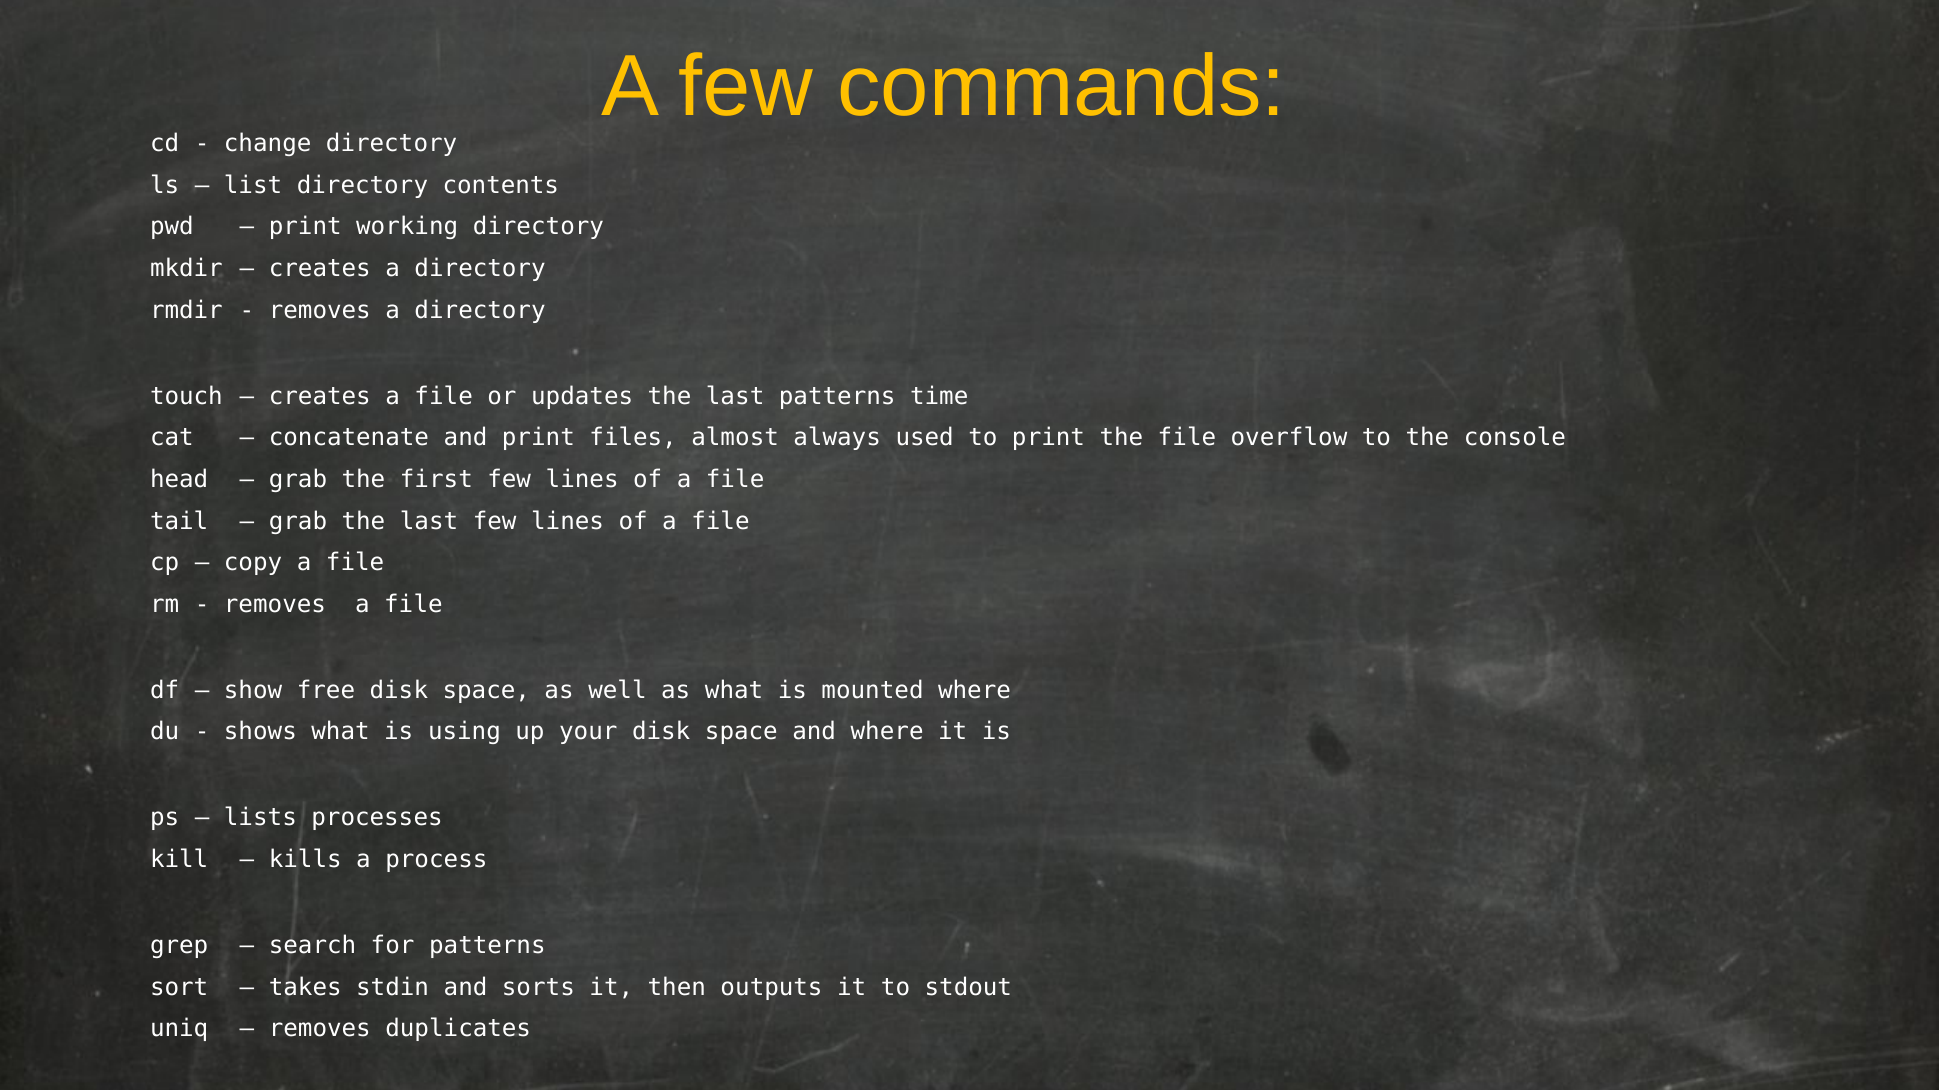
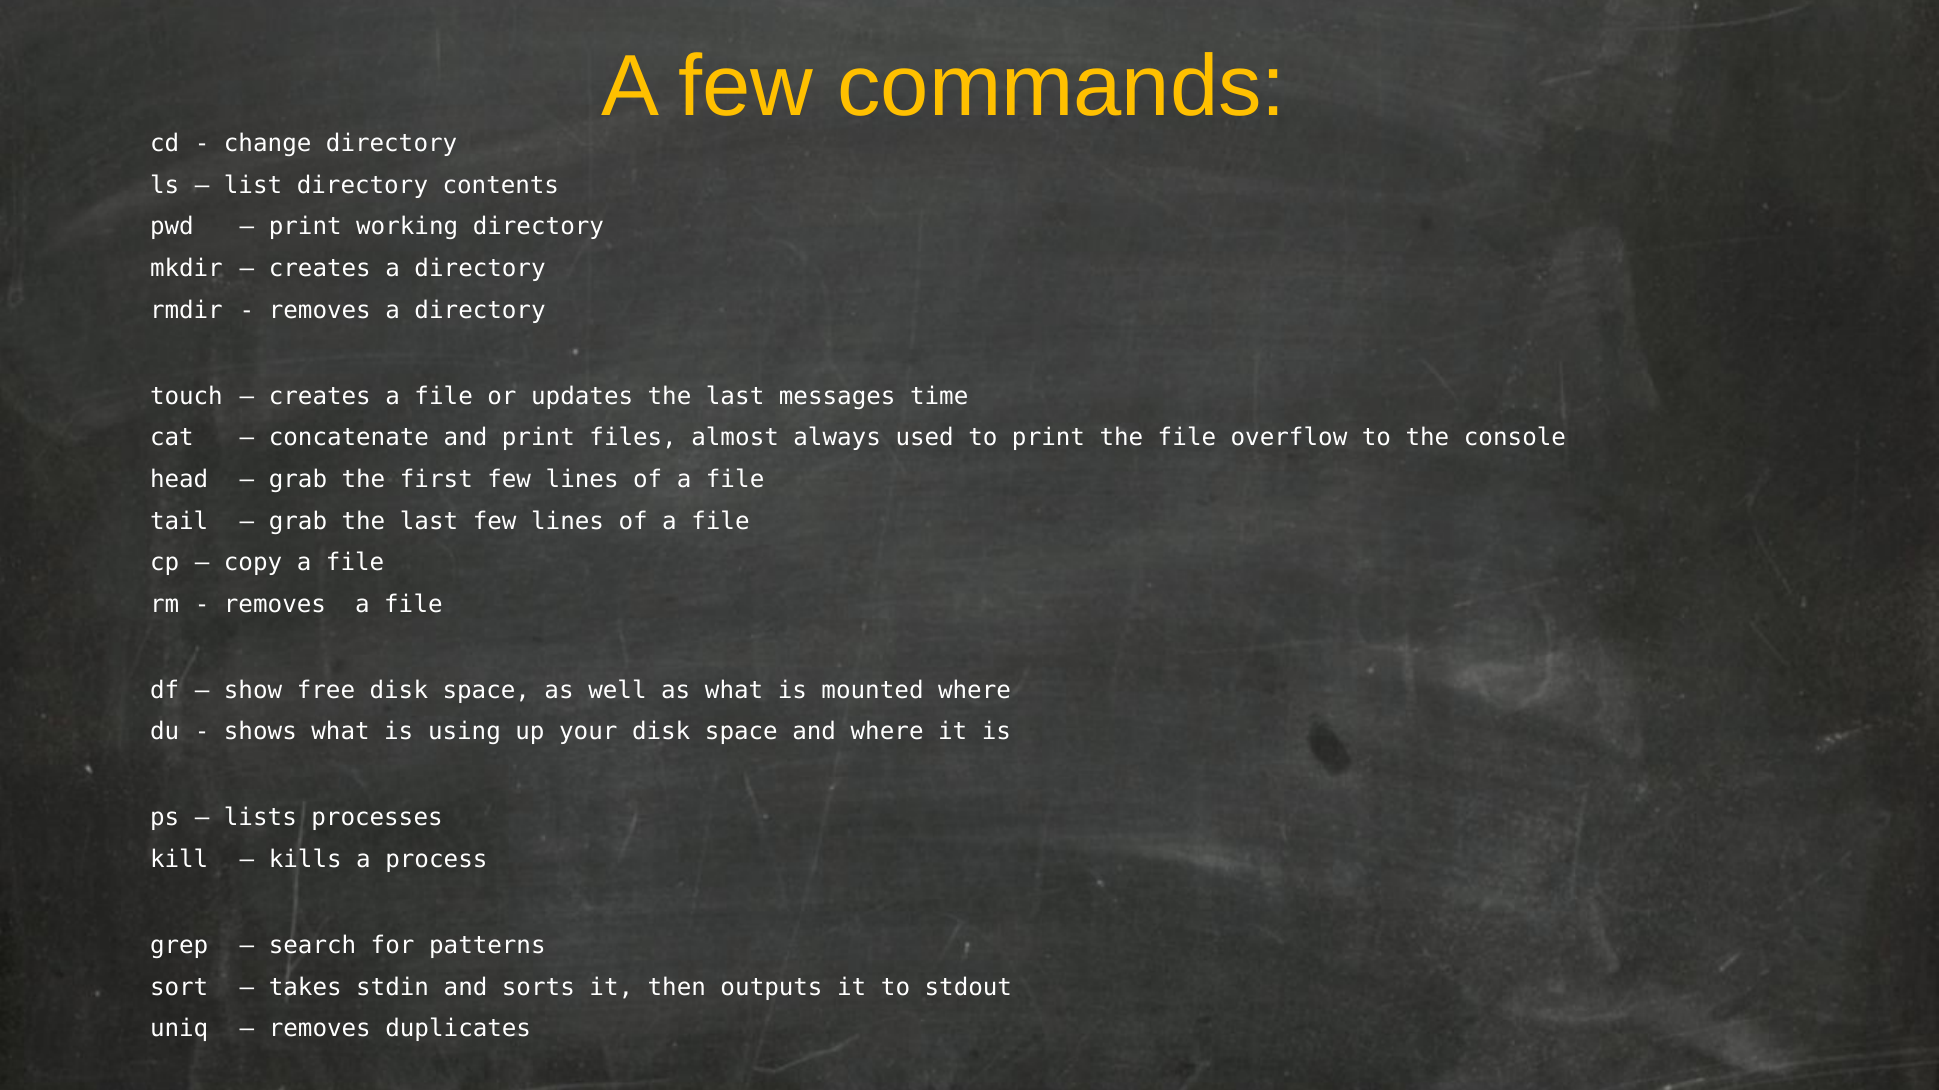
last patterns: patterns -> messages
